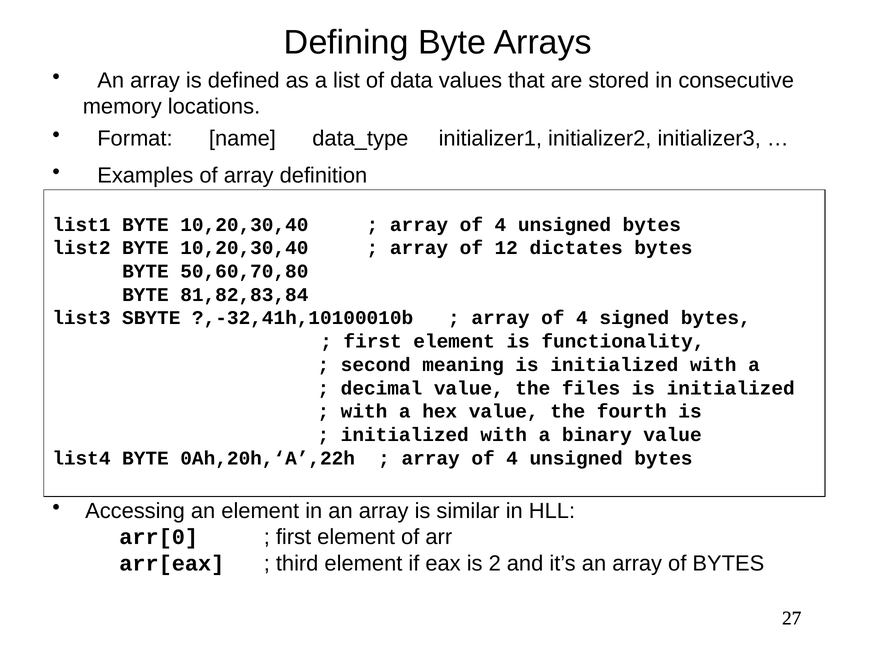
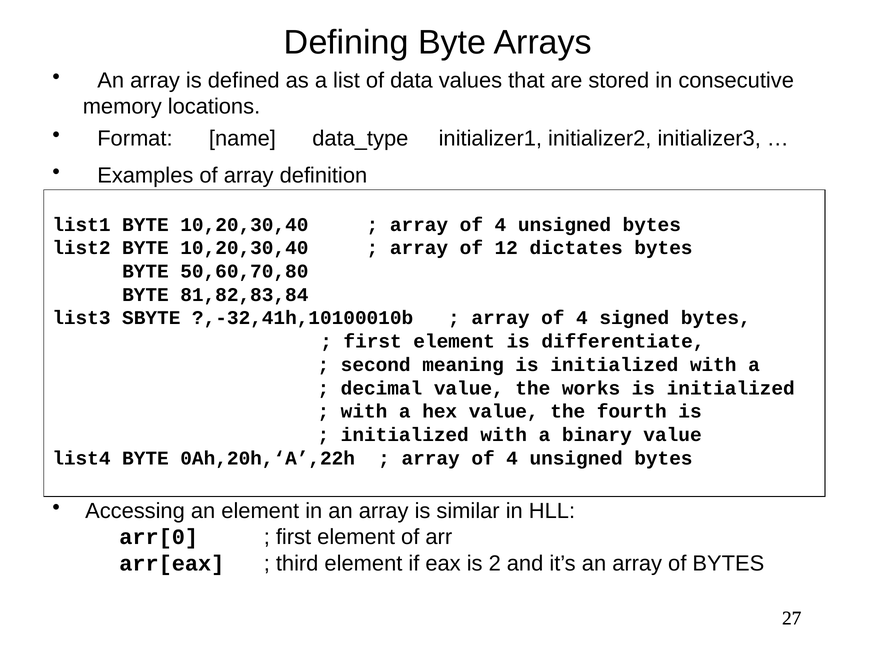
functionality: functionality -> differentiate
files: files -> works
